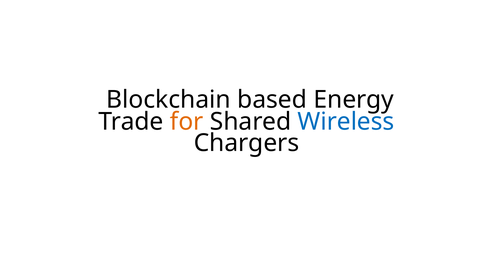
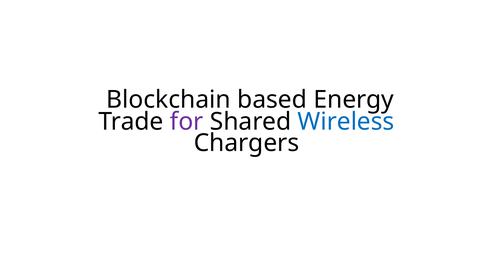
for colour: orange -> purple
